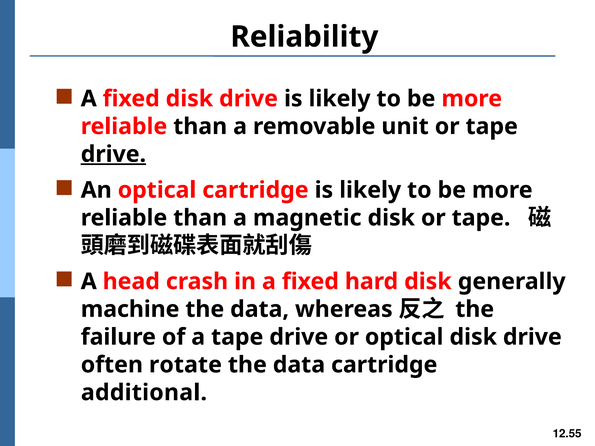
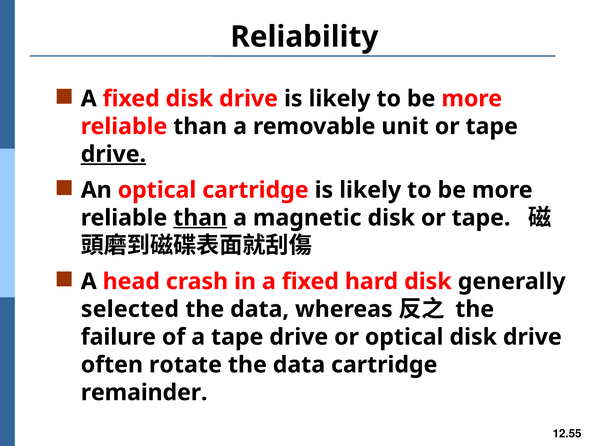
than at (200, 218) underline: none -> present
machine: machine -> selected
additional: additional -> remainder
